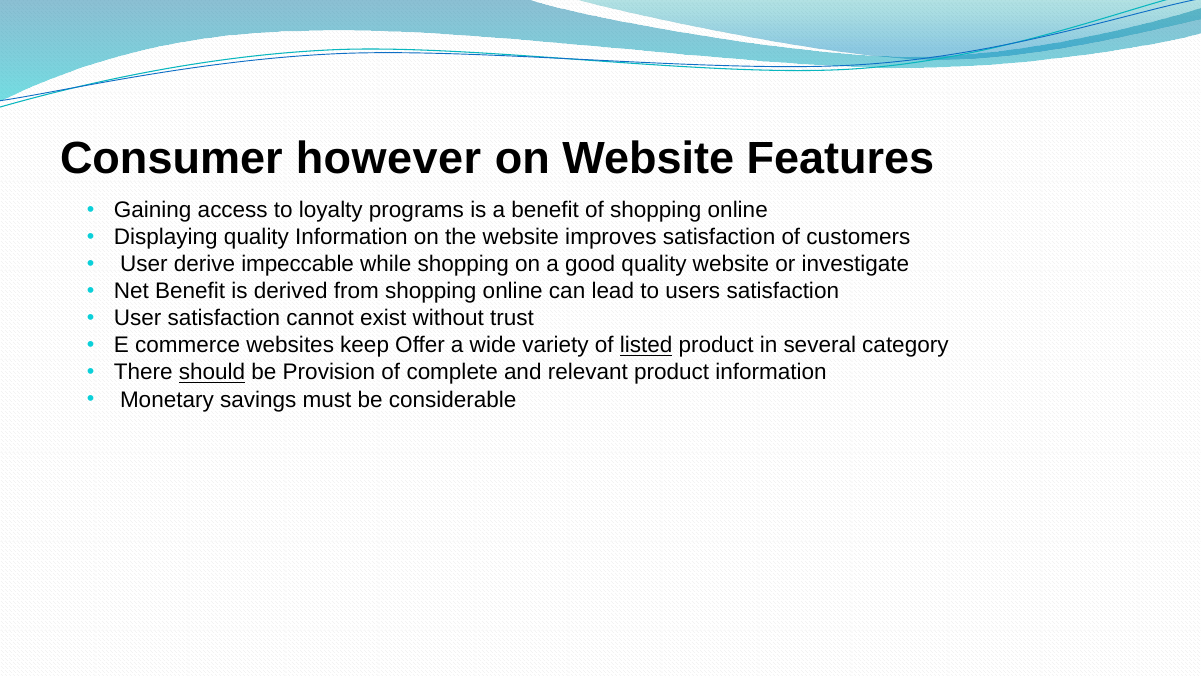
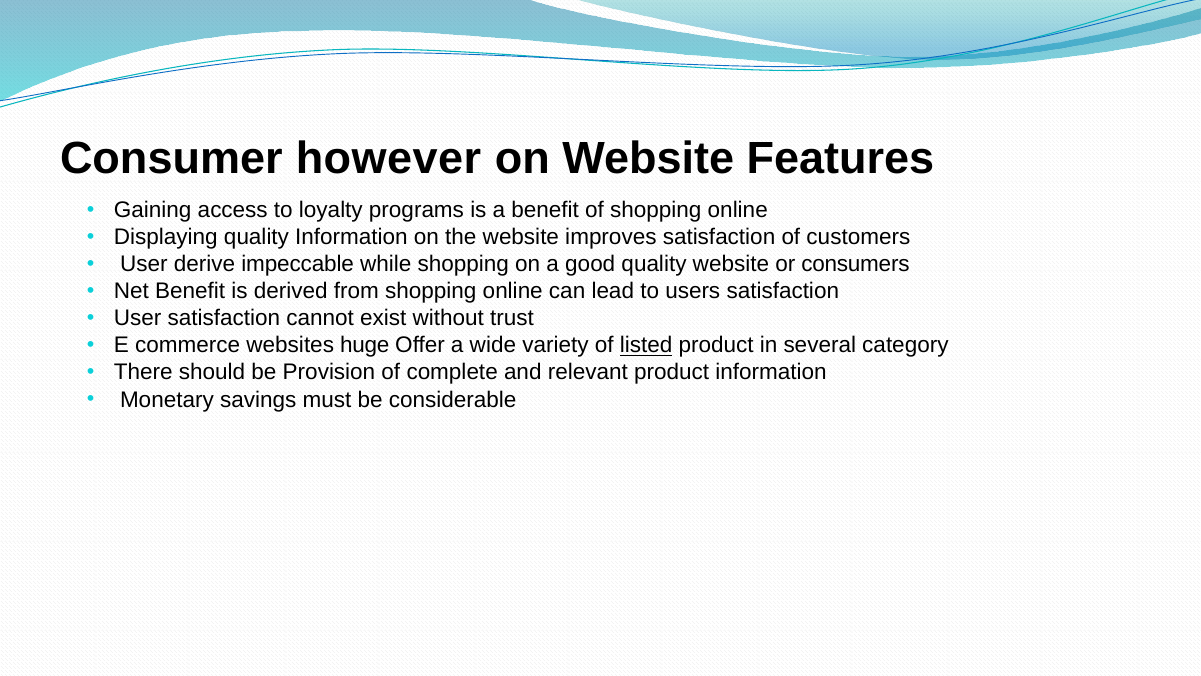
investigate: investigate -> consumers
keep: keep -> huge
should underline: present -> none
